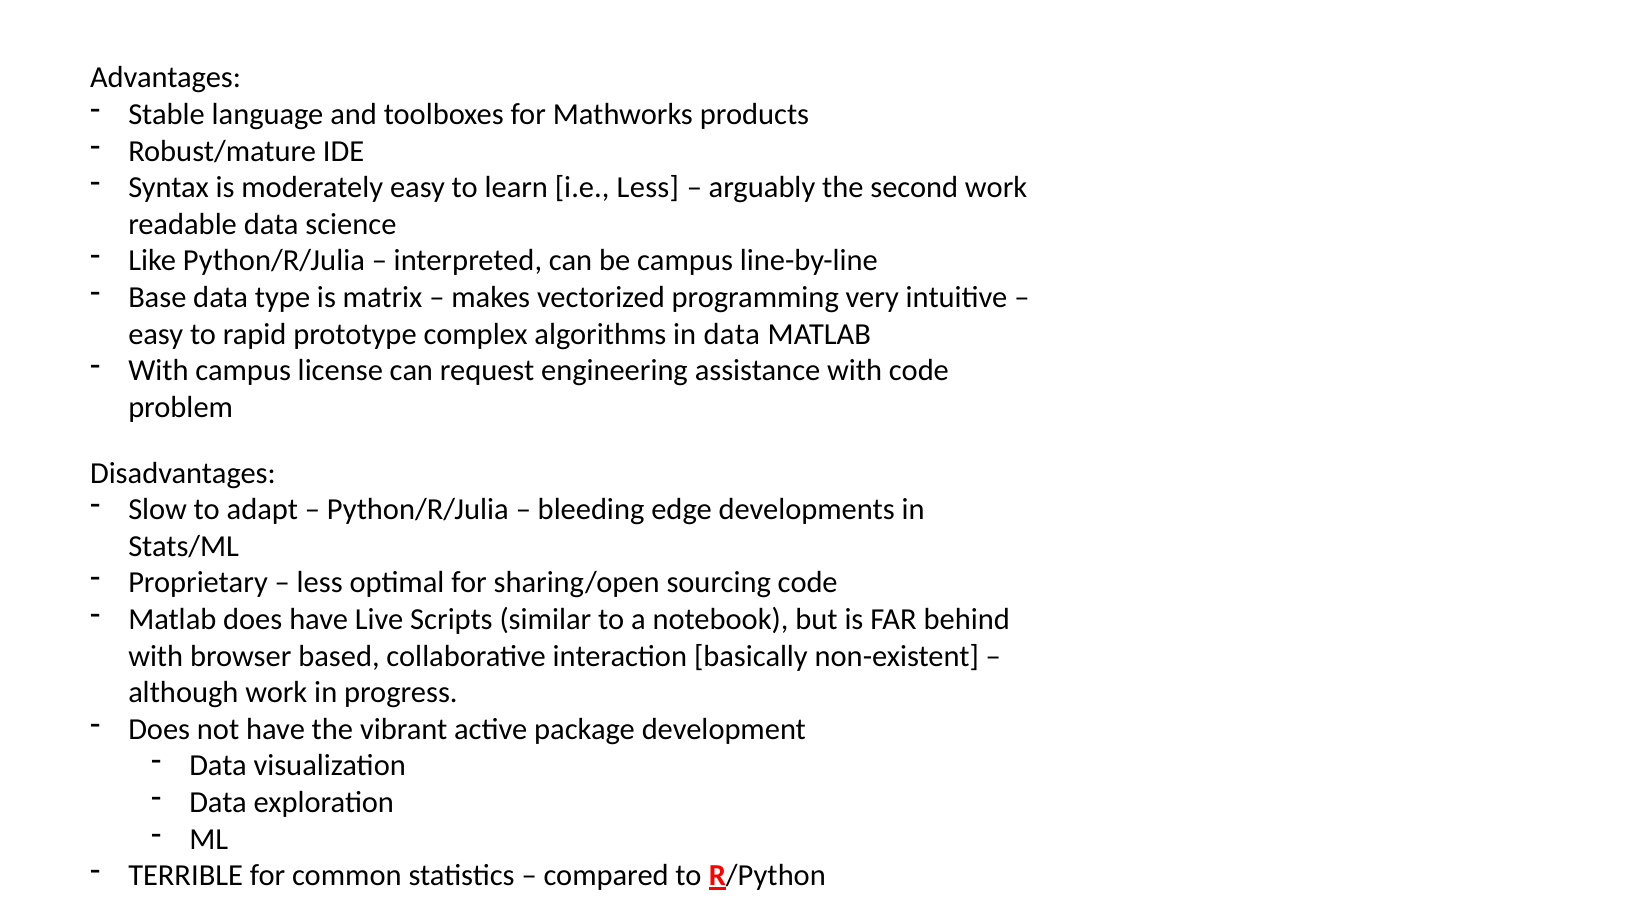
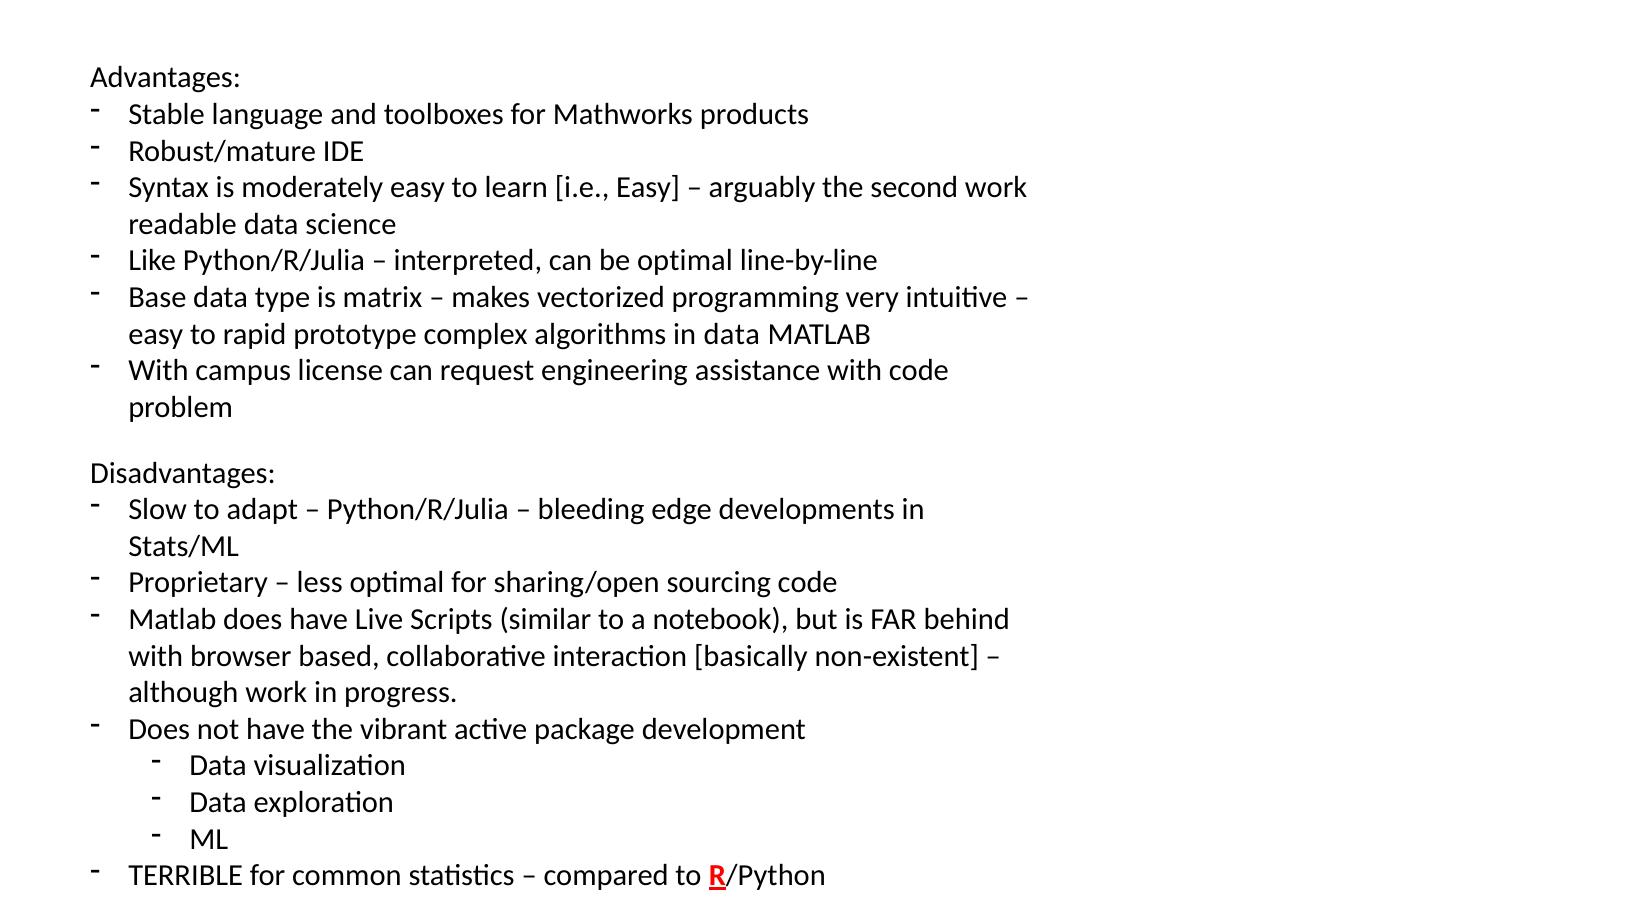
i.e Less: Less -> Easy
be campus: campus -> optimal
